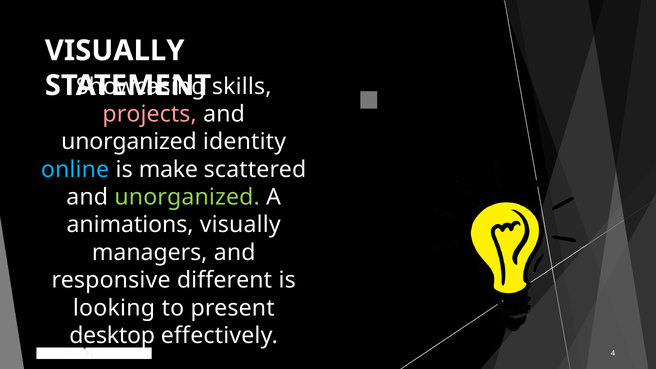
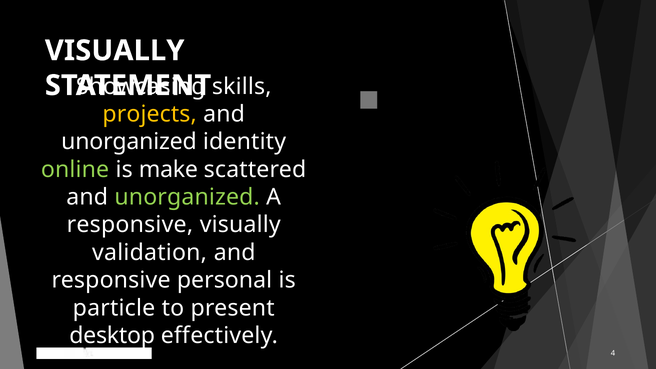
projects colour: pink -> yellow
online colour: light blue -> light green
animations at (130, 225): animations -> responsive
managers: managers -> validation
different: different -> personal
looking: looking -> particle
